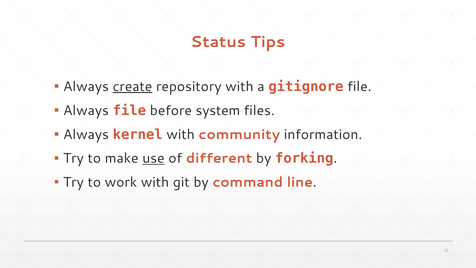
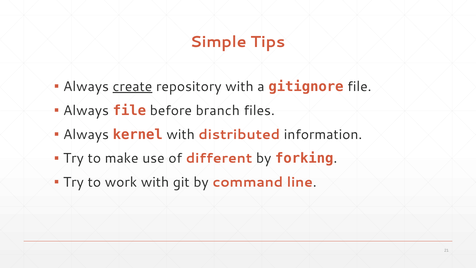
Status: Status -> Simple
system: system -> branch
community: community -> distributed
use underline: present -> none
